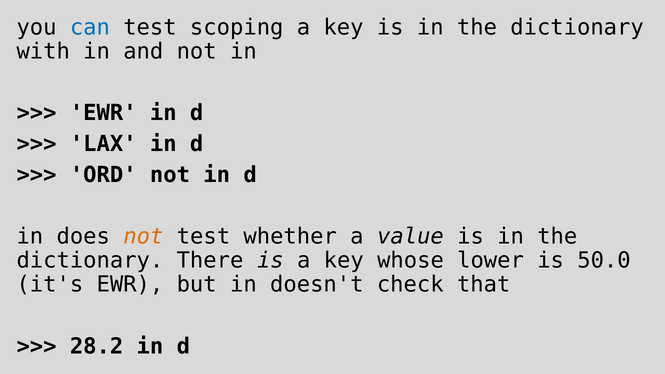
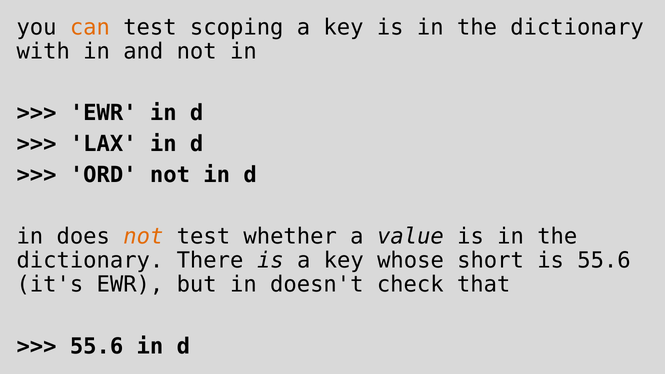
can colour: blue -> orange
lower: lower -> short
is 50.0: 50.0 -> 55.6
28.2 at (97, 346): 28.2 -> 55.6
